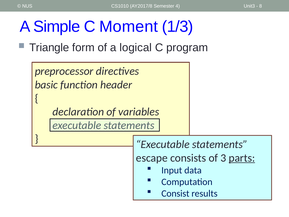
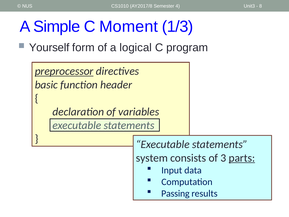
Triangle: Triangle -> Yourself
preprocessor underline: none -> present
escape: escape -> system
Consist: Consist -> Passing
